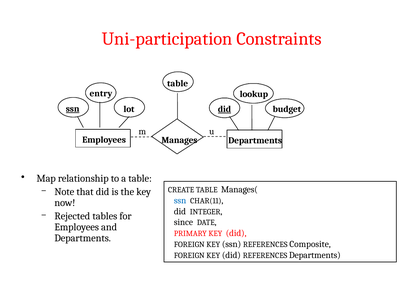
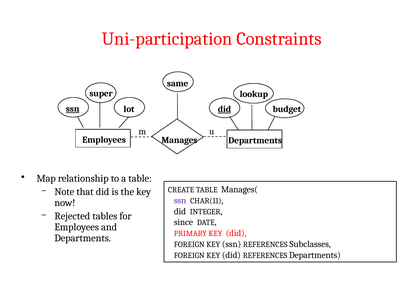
table at (178, 83): table -> same
entry: entry -> super
ssn at (180, 200) colour: blue -> purple
Composite: Composite -> Subclasses
